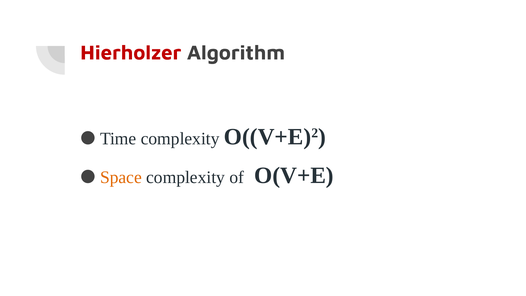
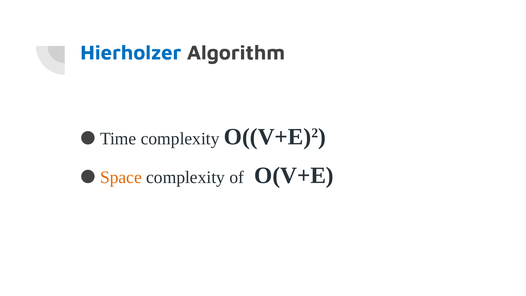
Hierholzer colour: red -> blue
